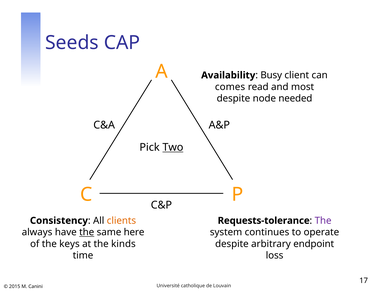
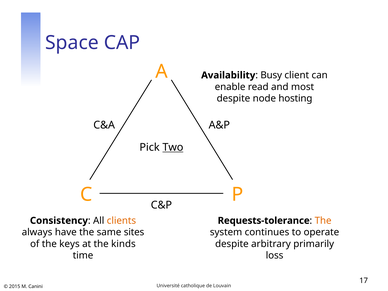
Seeds: Seeds -> Space
comes: comes -> enable
needed: needed -> hosting
The at (323, 221) colour: purple -> orange
the at (87, 232) underline: present -> none
here: here -> sites
endpoint: endpoint -> primarily
